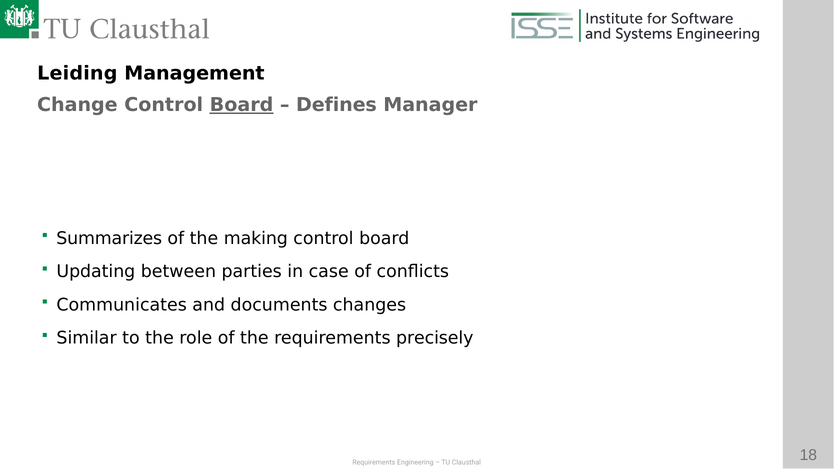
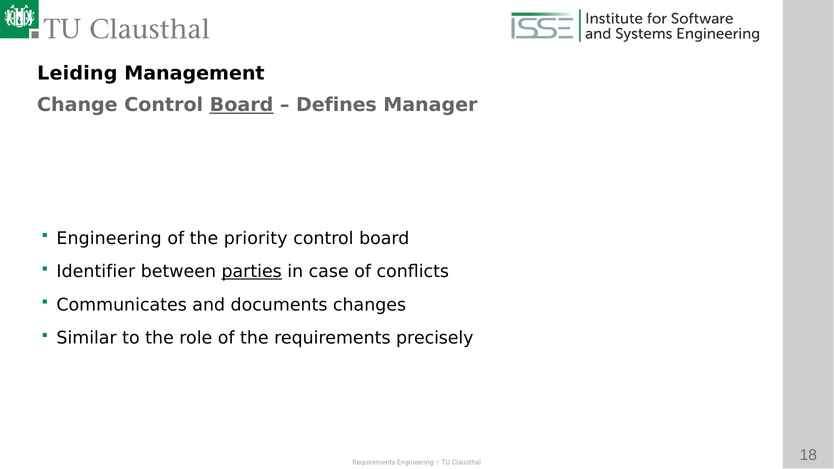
Summarizes at (109, 239): Summarizes -> Engineering
making: making -> priority
Updating: Updating -> Identifier
parties underline: none -> present
